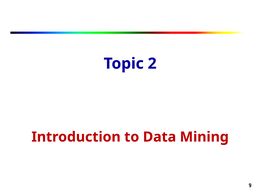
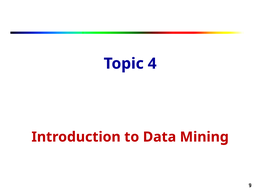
2: 2 -> 4
